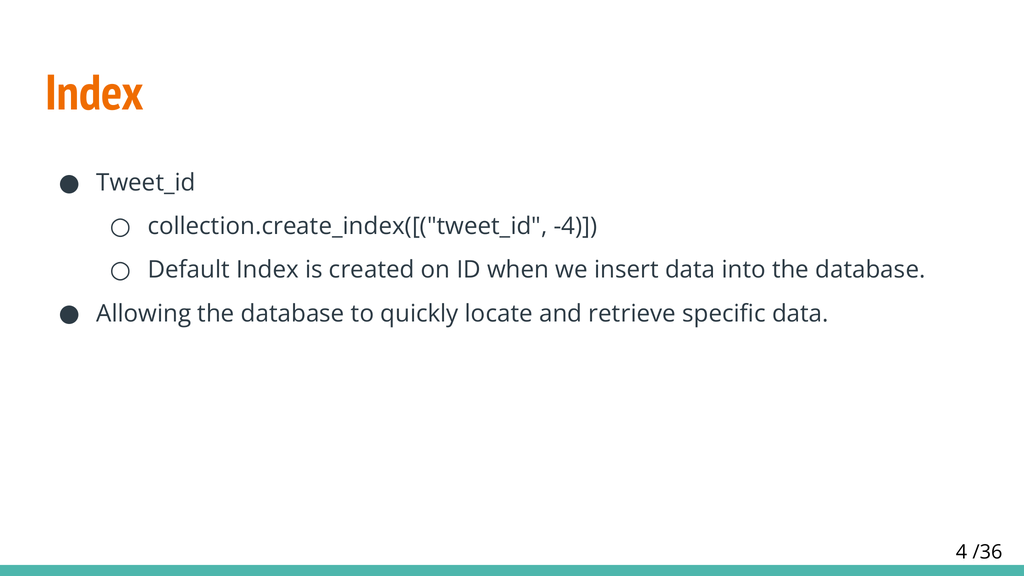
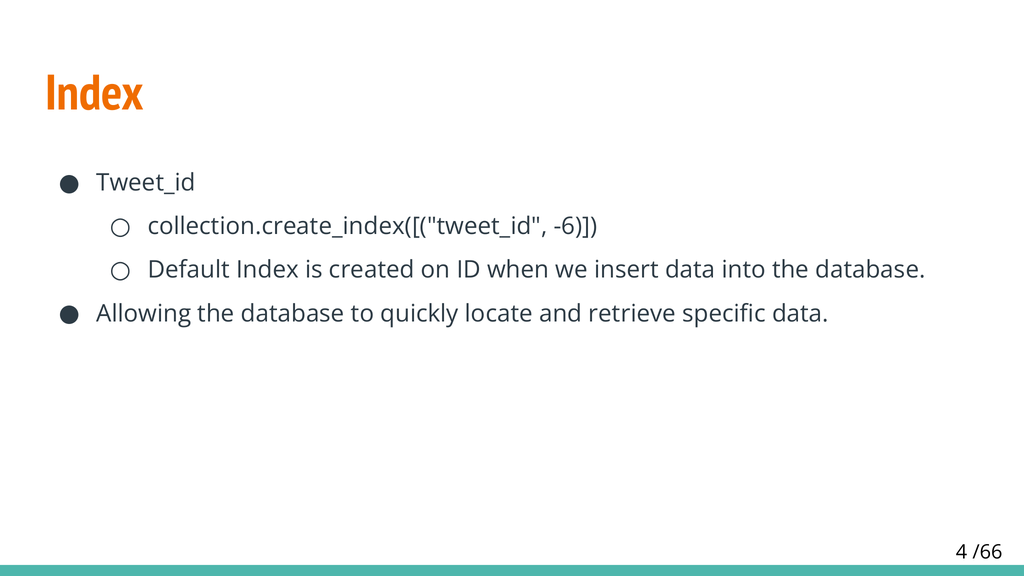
-4: -4 -> -6
/36: /36 -> /66
